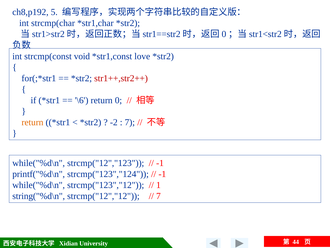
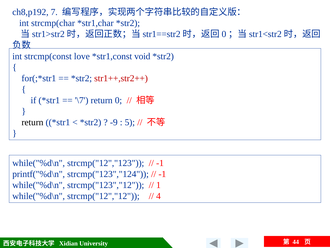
5: 5 -> 7
void: void -> love
love: love -> void
\6: \6 -> \7
return at (32, 122) colour: orange -> black
-2: -2 -> -9
7 at (130, 122): 7 -> 5
string("%d\n at (39, 196): string("%d\n -> while("%d\n
7 at (158, 196): 7 -> 4
